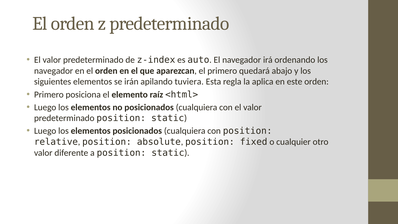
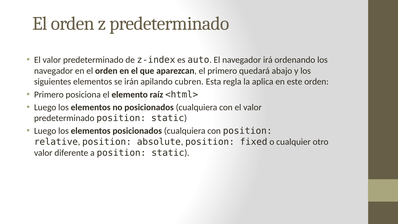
tuviera: tuviera -> cubren
